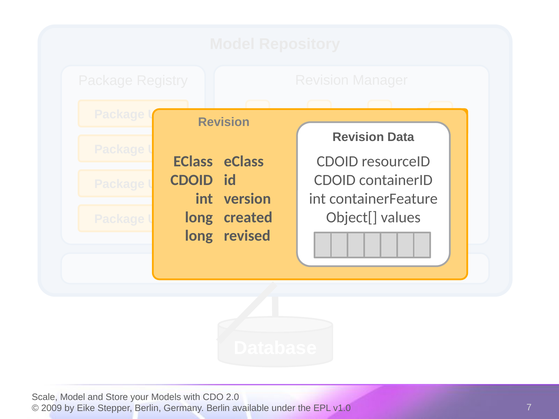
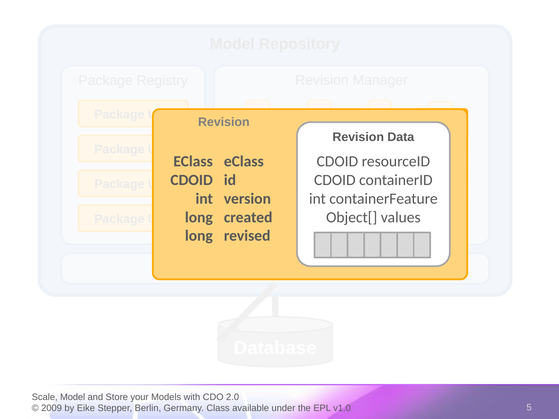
Germany Berlin: Berlin -> Class
7: 7 -> 5
